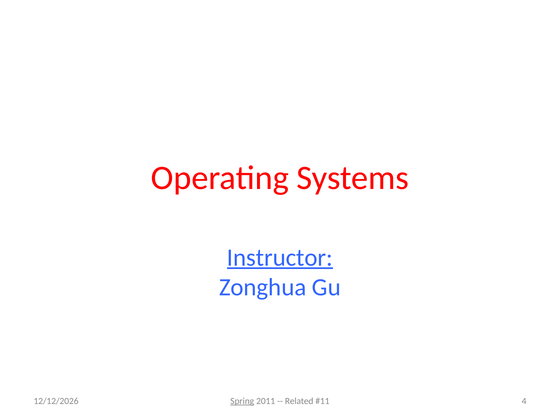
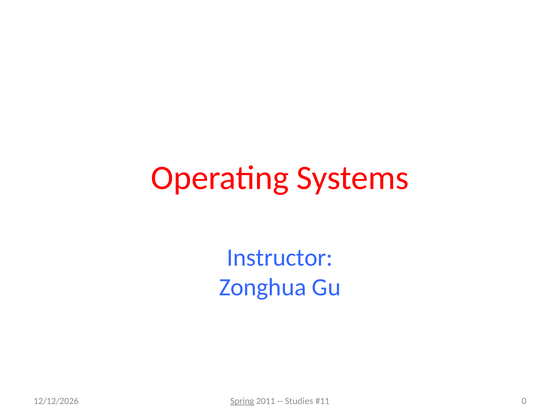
Instructor underline: present -> none
Related: Related -> Studies
4: 4 -> 0
